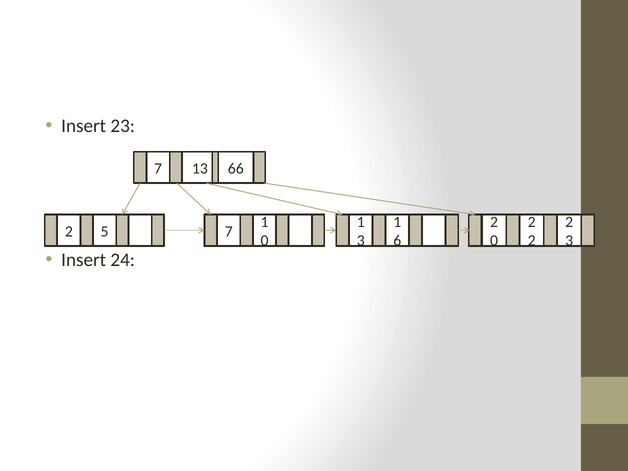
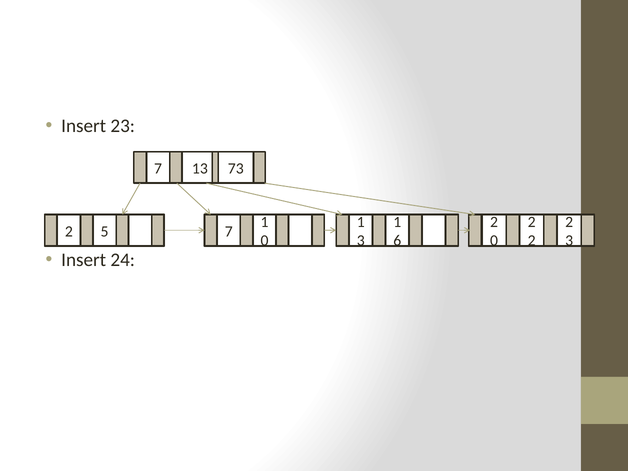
66: 66 -> 73
